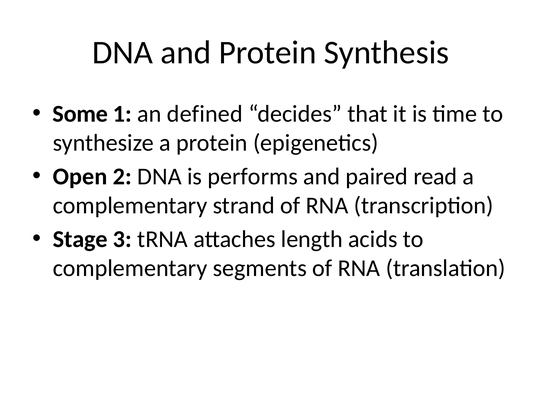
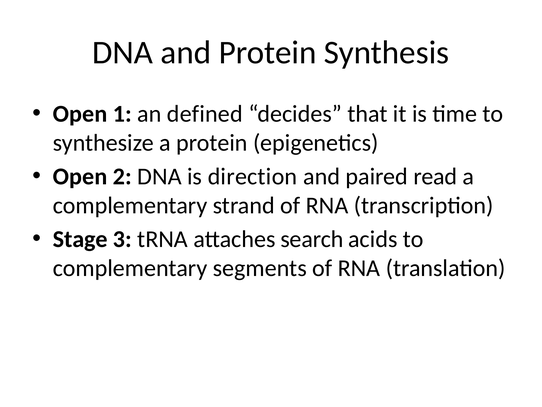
Some at (80, 114): Some -> Open
performs: performs -> direction
length: length -> search
